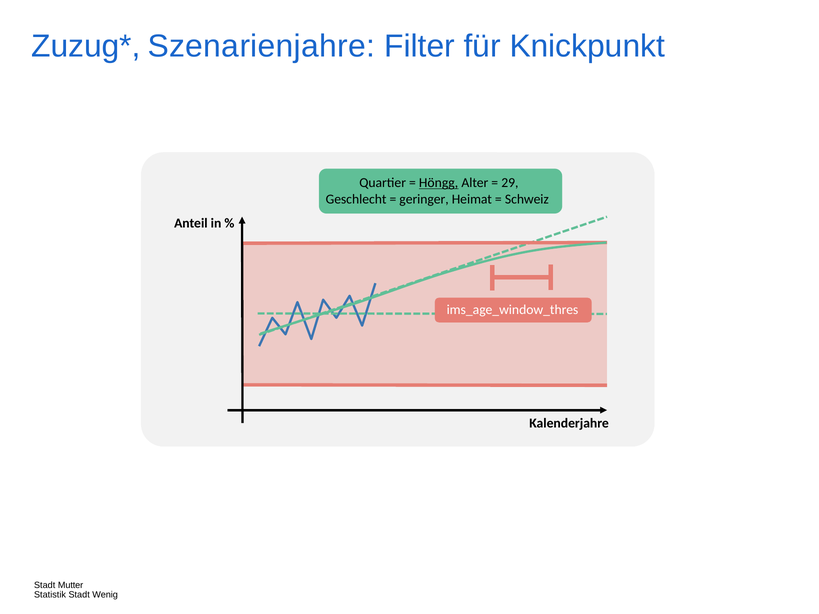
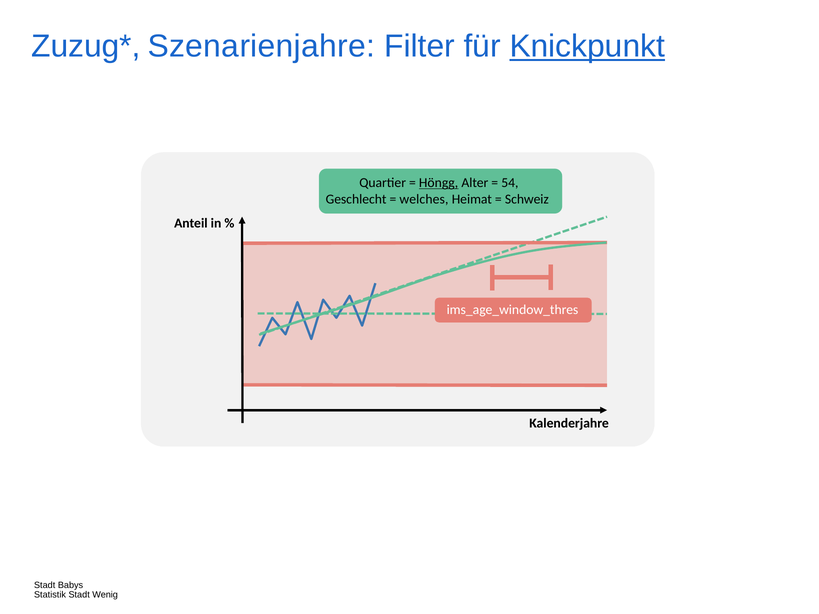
Knickpunkt underline: none -> present
29: 29 -> 54
geringer: geringer -> welches
Mutter: Mutter -> Babys
